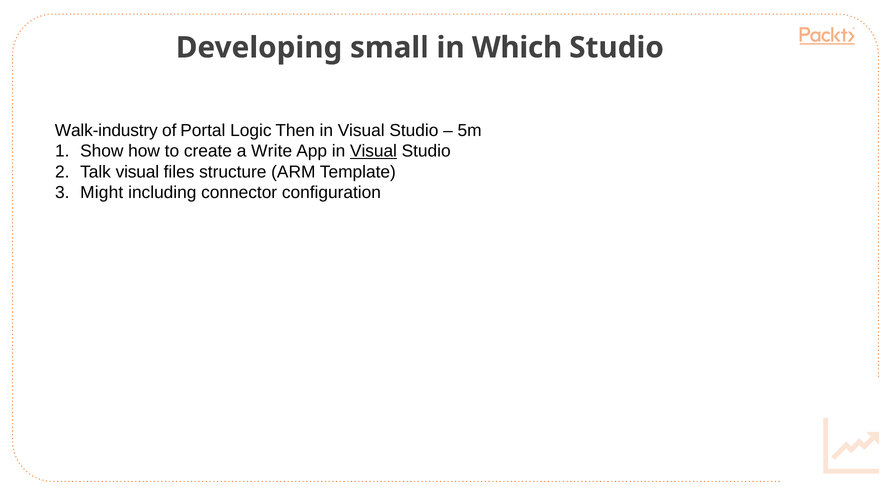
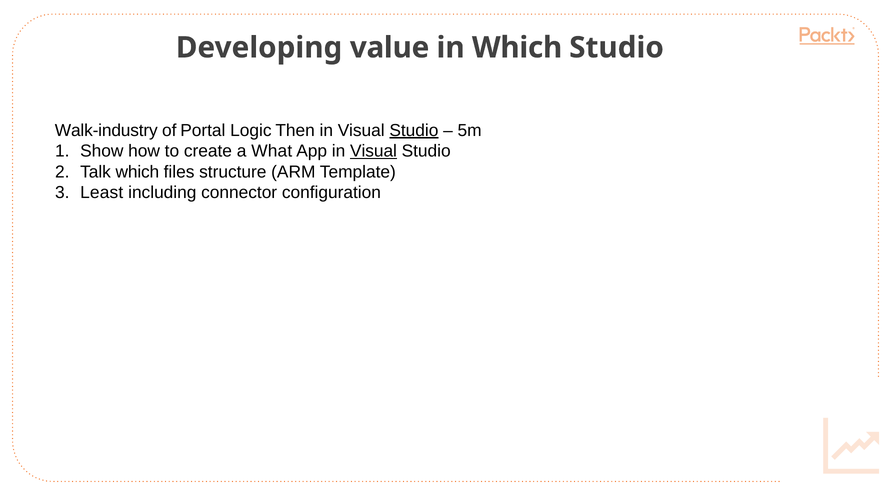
small: small -> value
Studio at (414, 130) underline: none -> present
Write: Write -> What
Talk visual: visual -> which
Might: Might -> Least
